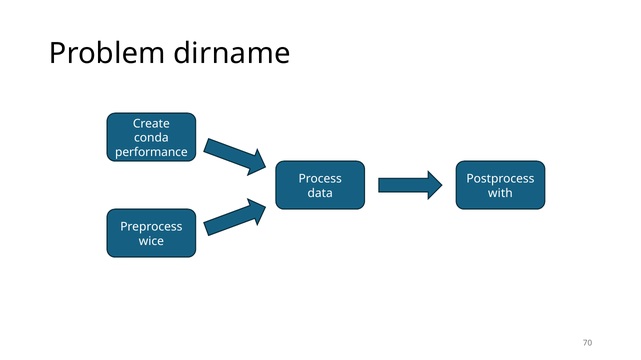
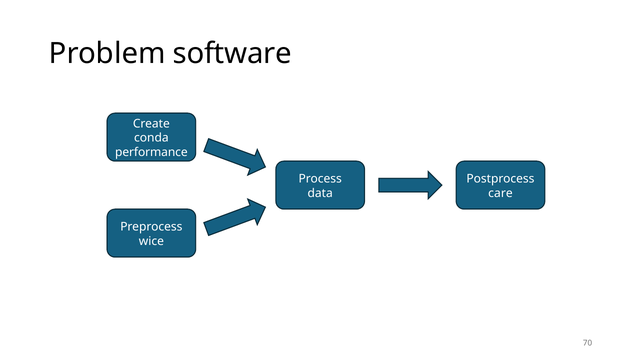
dirname: dirname -> software
with: with -> care
